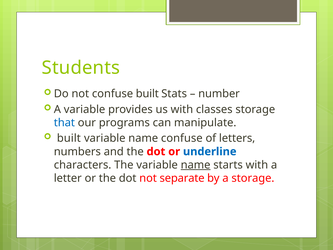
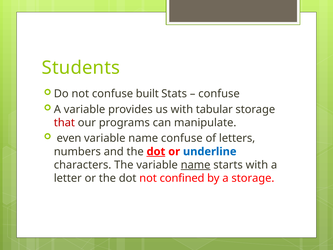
number at (219, 94): number -> confuse
classes: classes -> tabular
that colour: blue -> red
built at (69, 138): built -> even
dot at (156, 151) underline: none -> present
separate: separate -> confined
